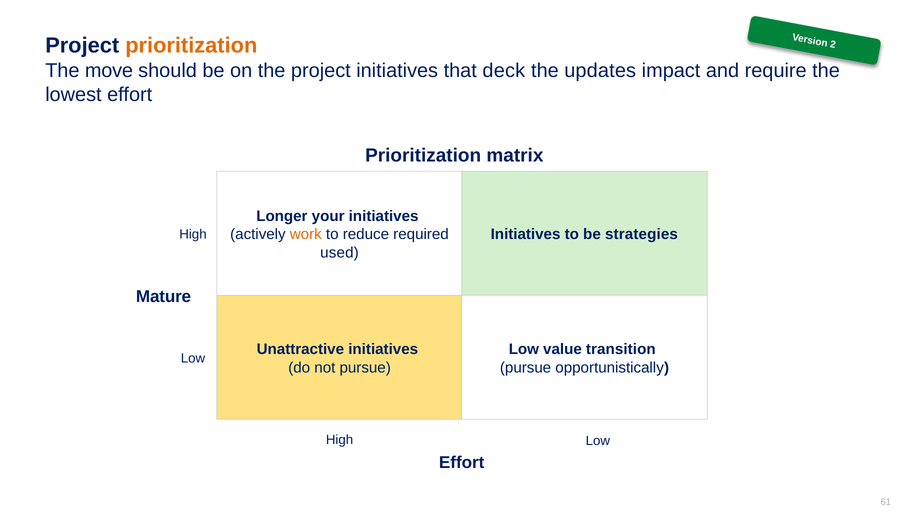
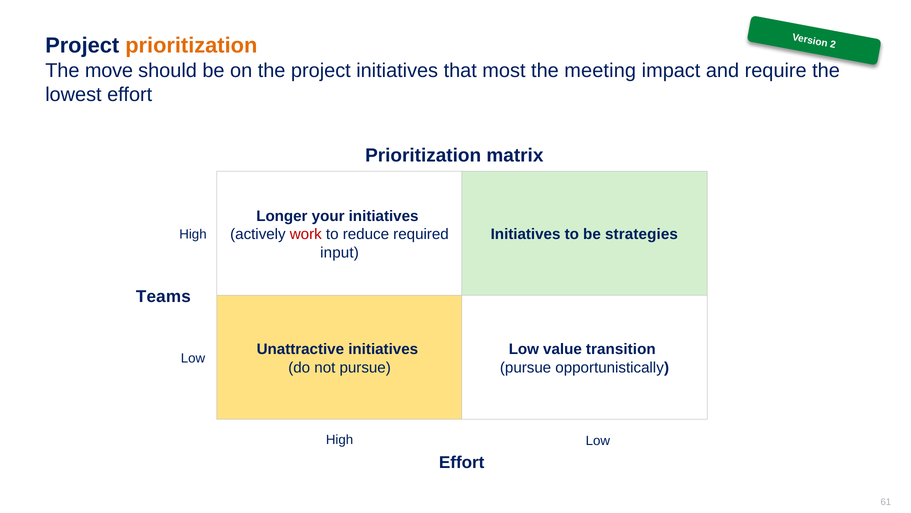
deck: deck -> most
updates: updates -> meeting
work colour: orange -> red
used: used -> input
Mature: Mature -> Teams
